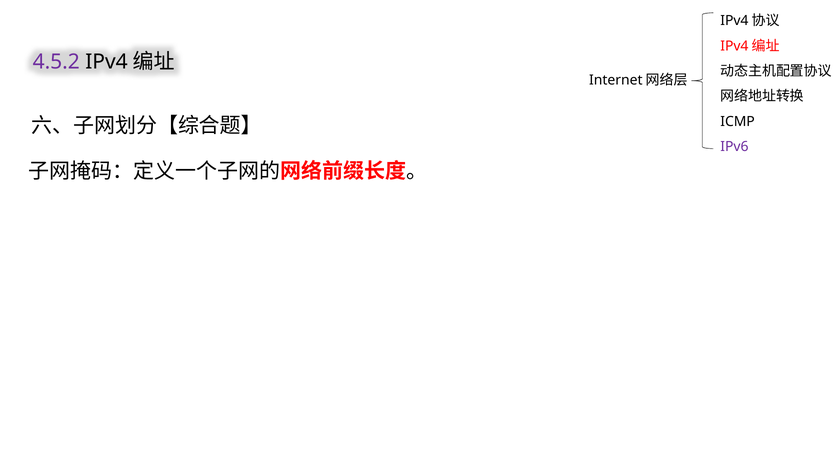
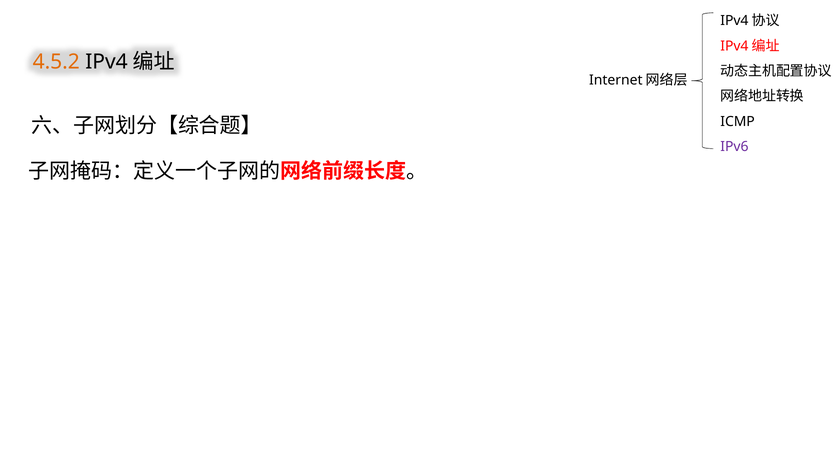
4.5.2 colour: purple -> orange
